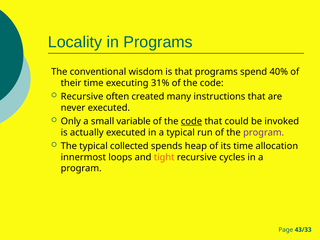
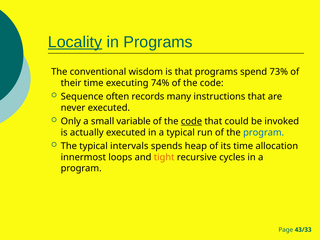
Locality underline: none -> present
40%: 40% -> 73%
31%: 31% -> 74%
Recursive at (82, 97): Recursive -> Sequence
created: created -> records
program at (264, 132) colour: purple -> blue
collected: collected -> intervals
